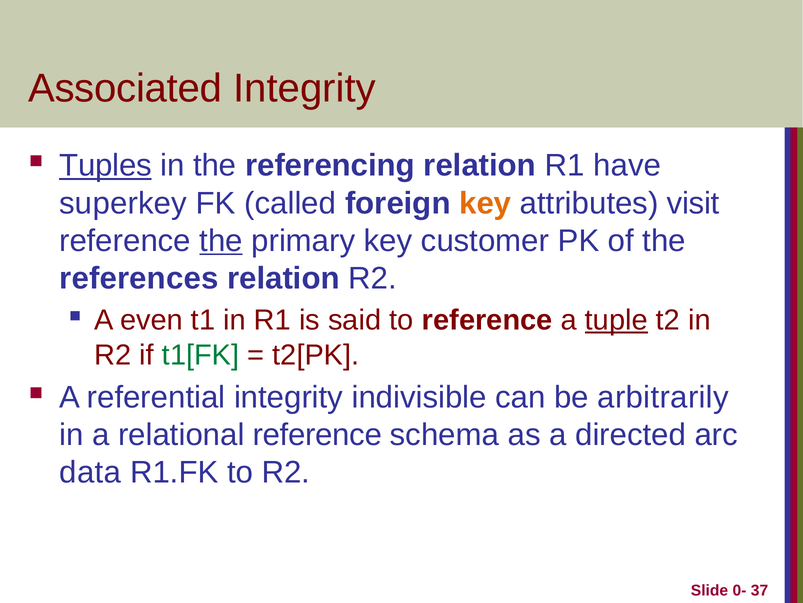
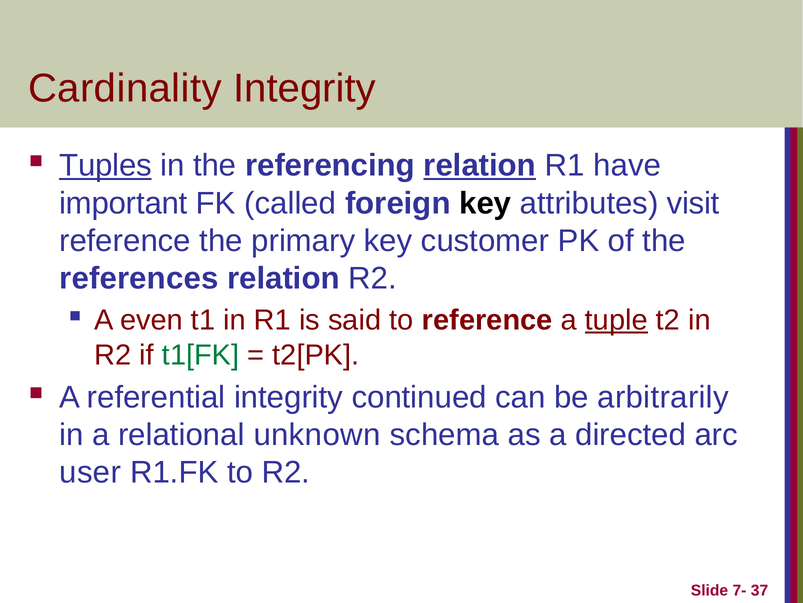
Associated: Associated -> Cardinality
relation at (480, 165) underline: none -> present
superkey: superkey -> important
key at (485, 203) colour: orange -> black
the at (221, 240) underline: present -> none
indivisible: indivisible -> continued
relational reference: reference -> unknown
data: data -> user
0-: 0- -> 7-
